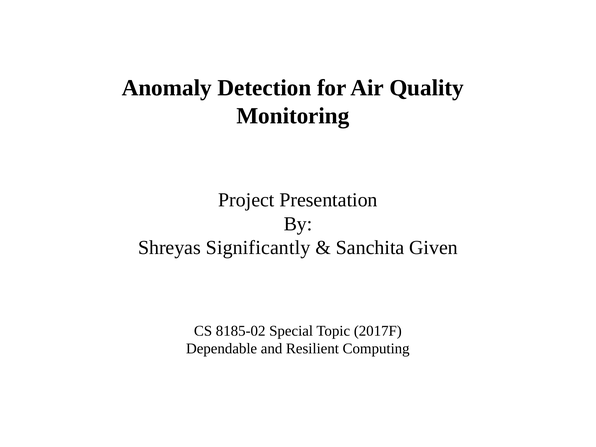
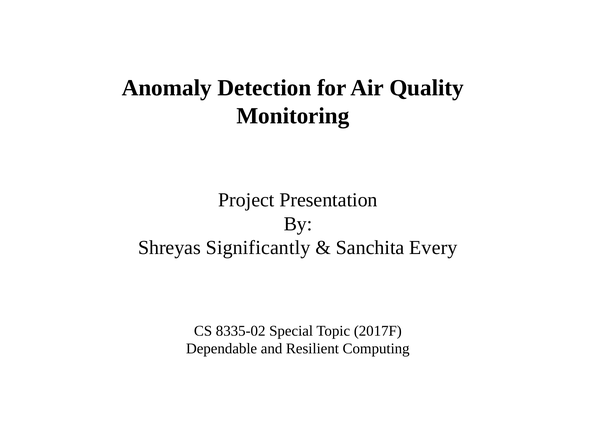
Given: Given -> Every
8185-02: 8185-02 -> 8335-02
